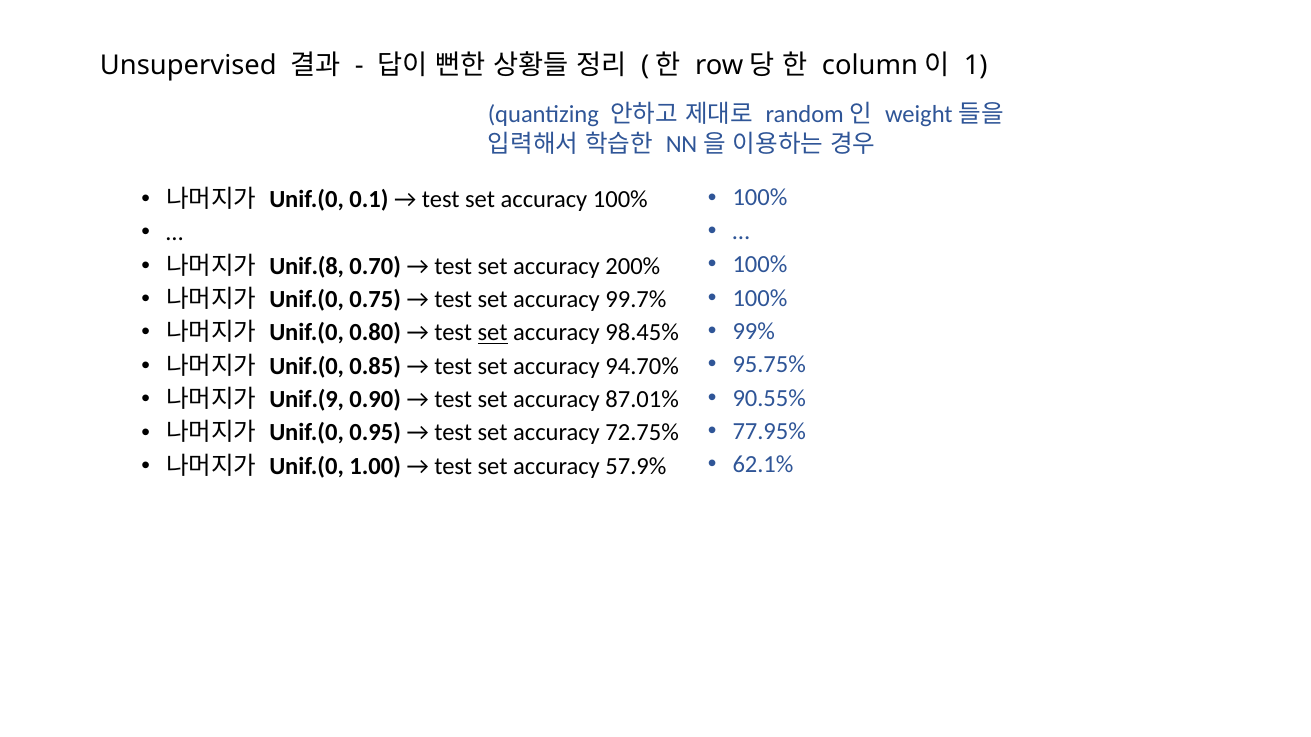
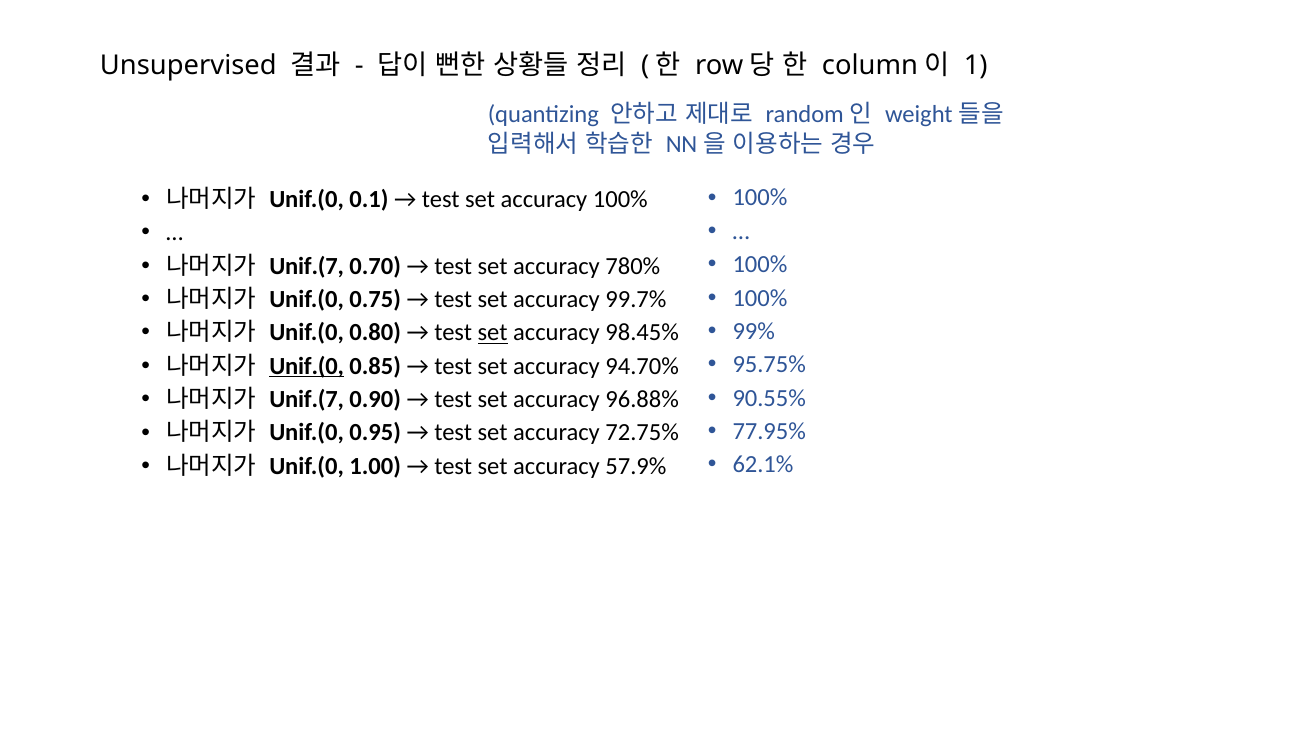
Unif.(8 at (307, 266): Unif.(8 -> Unif.(7
200%: 200% -> 780%
Unif.(0 at (307, 366) underline: none -> present
Unif.(9 at (307, 400): Unif.(9 -> Unif.(7
87.01%: 87.01% -> 96.88%
